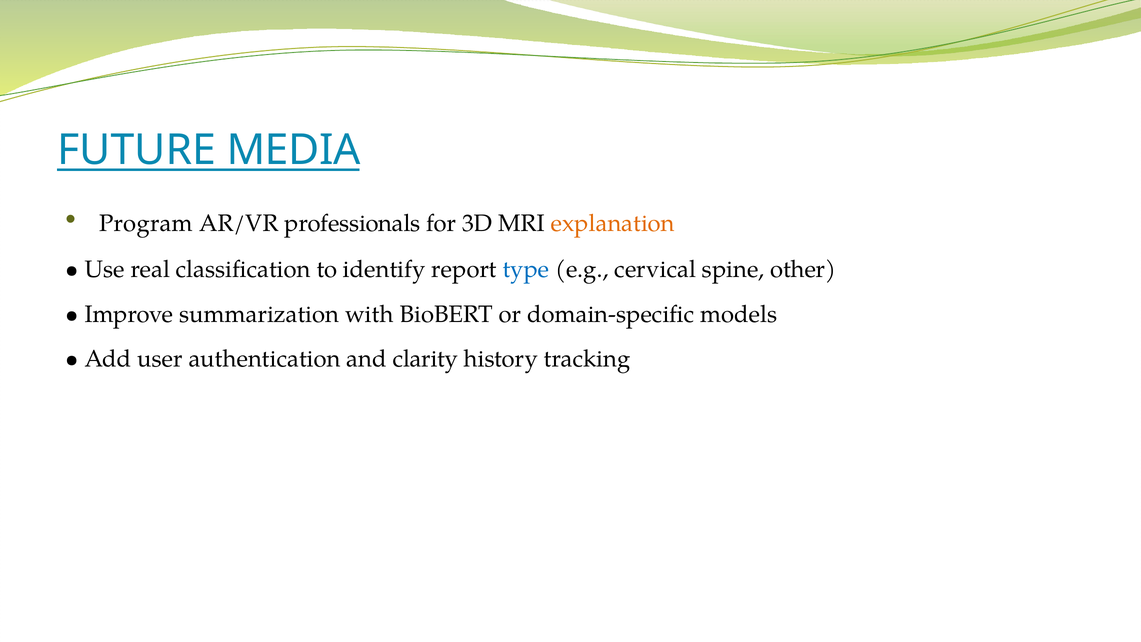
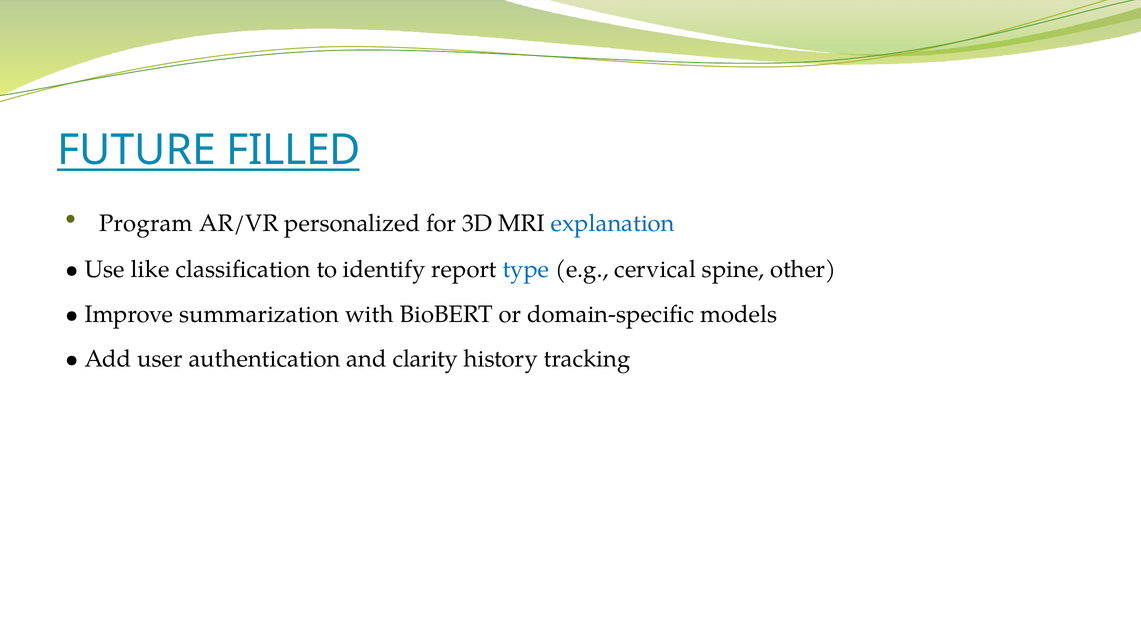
MEDIA: MEDIA -> FILLED
professionals: professionals -> personalized
explanation colour: orange -> blue
real: real -> like
